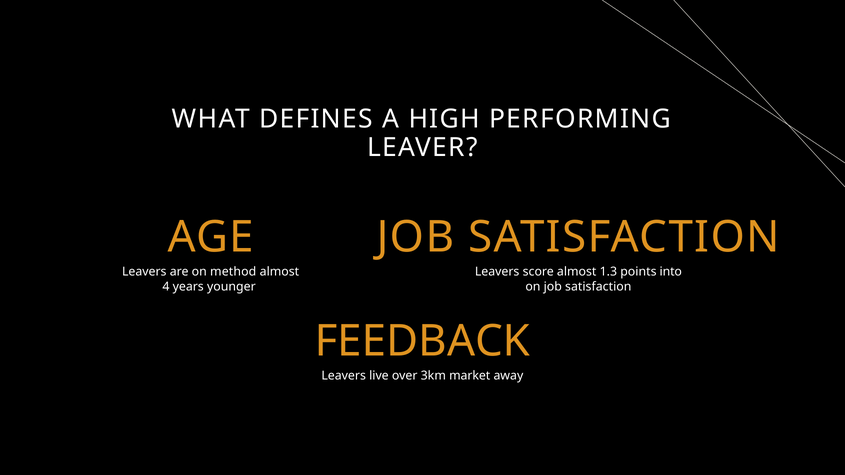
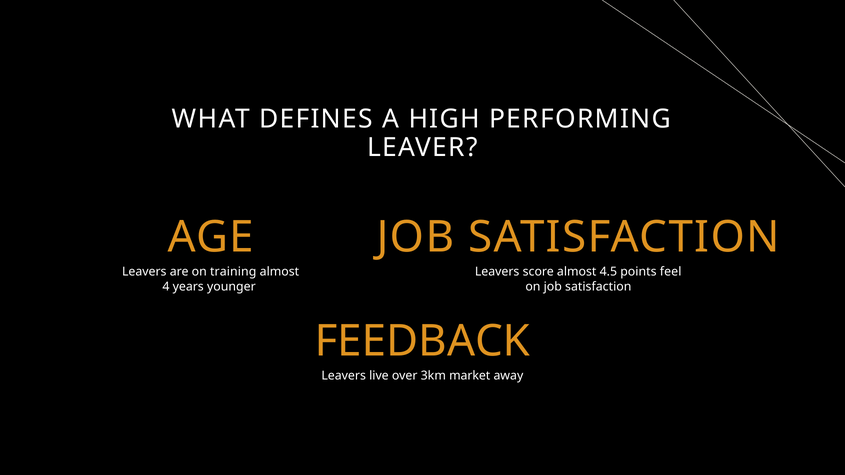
method: method -> training
1.3: 1.3 -> 4.5
into: into -> feel
